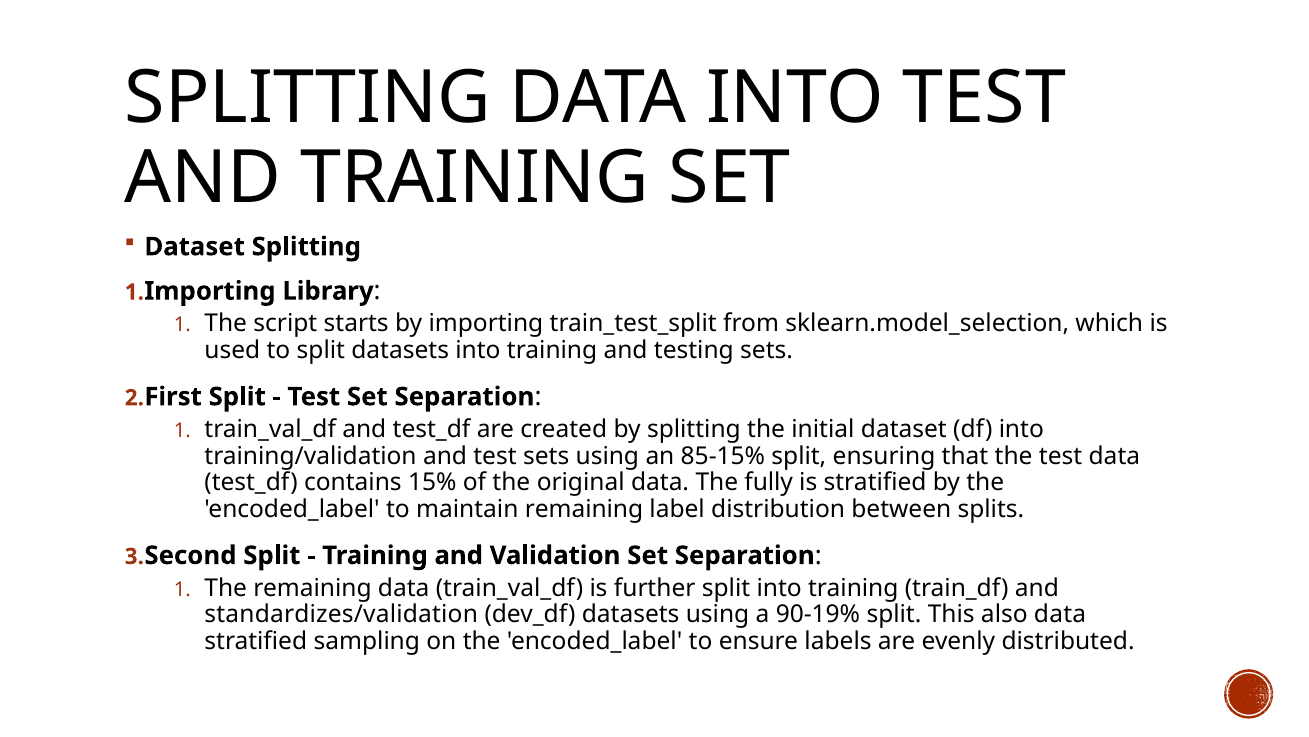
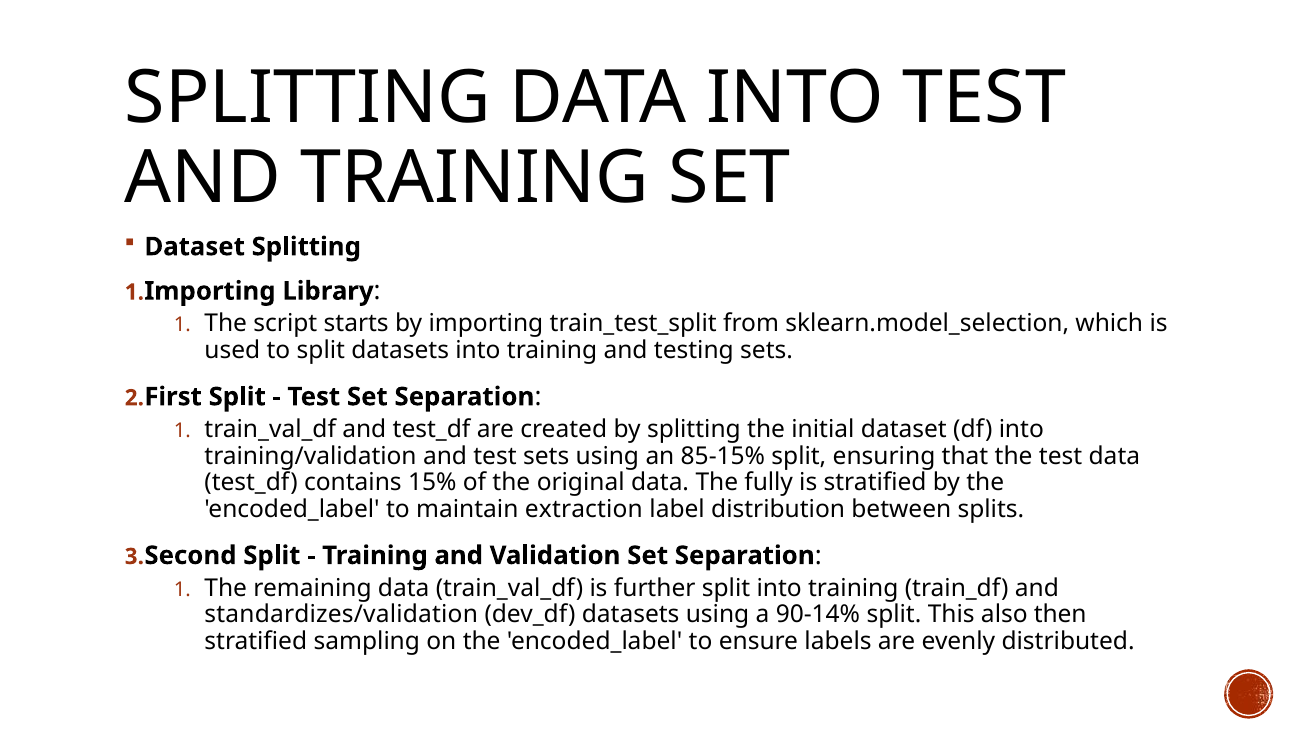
maintain remaining: remaining -> extraction
90-19%: 90-19% -> 90-14%
also data: data -> then
